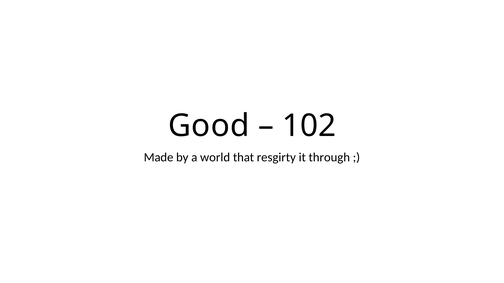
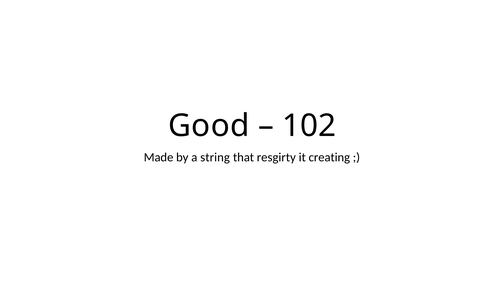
world: world -> string
through: through -> creating
